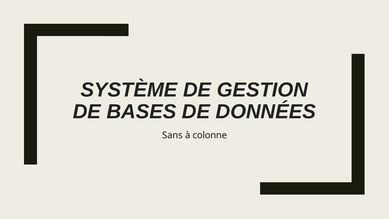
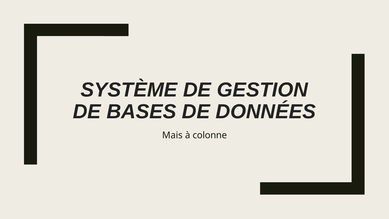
Sans: Sans -> Mais
